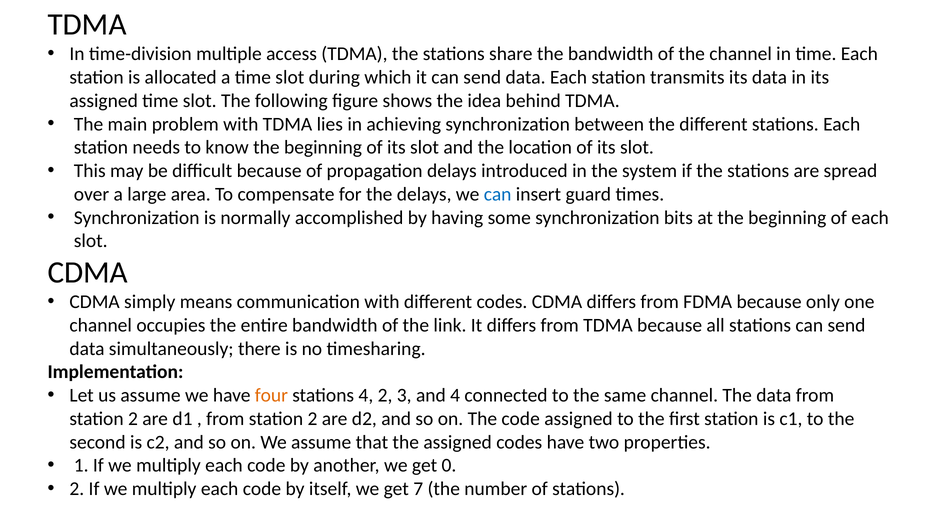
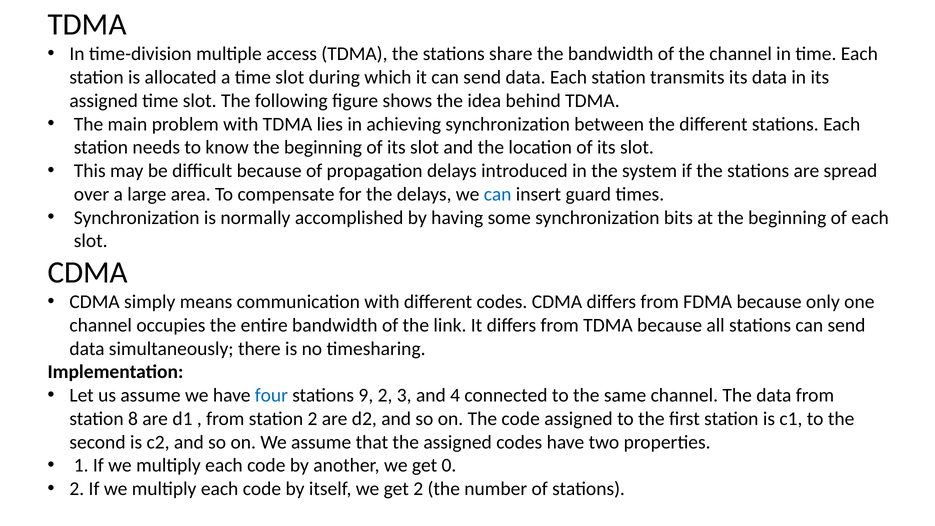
four colour: orange -> blue
stations 4: 4 -> 9
2 at (133, 419): 2 -> 8
get 7: 7 -> 2
